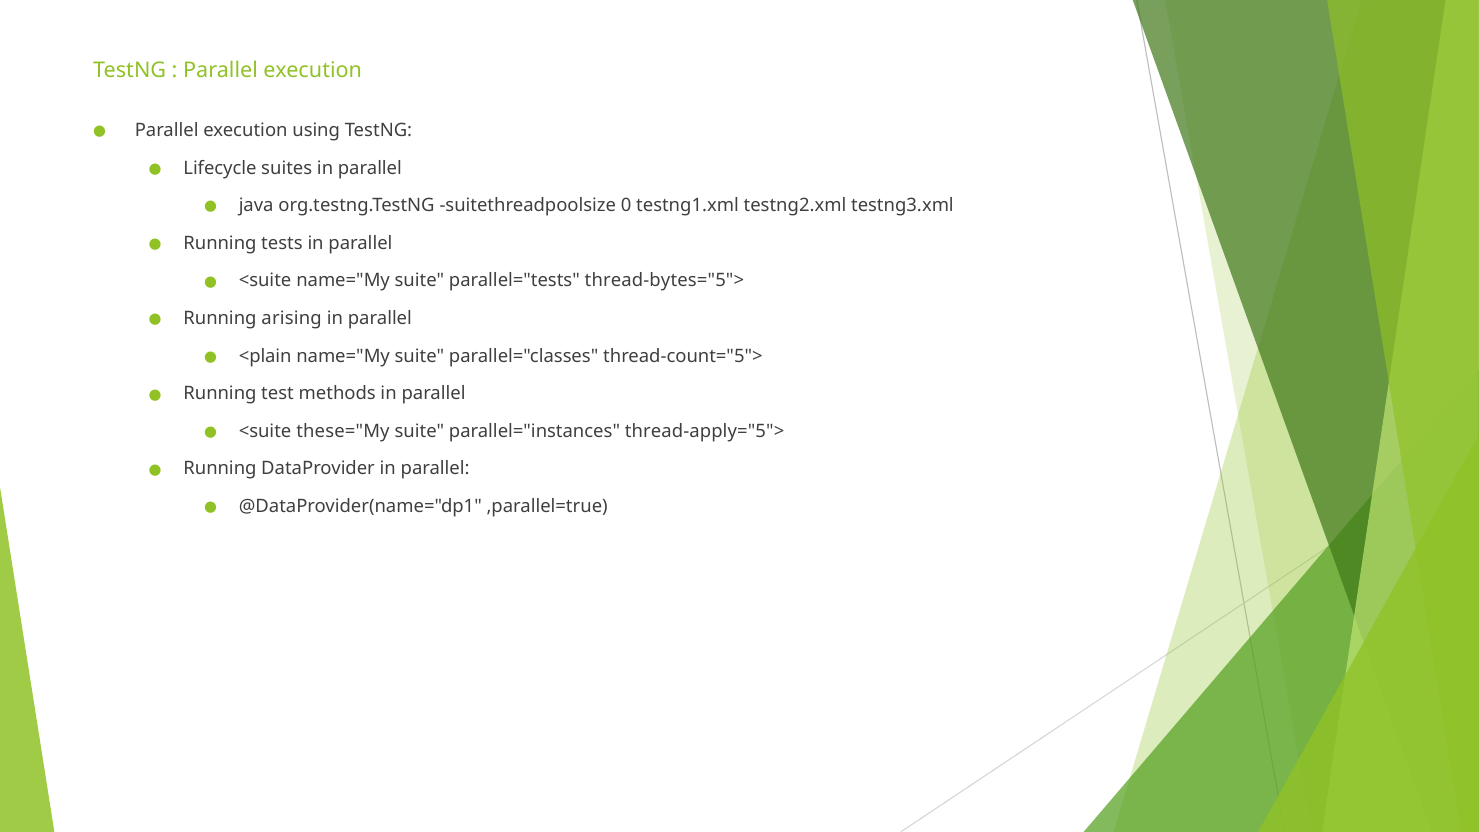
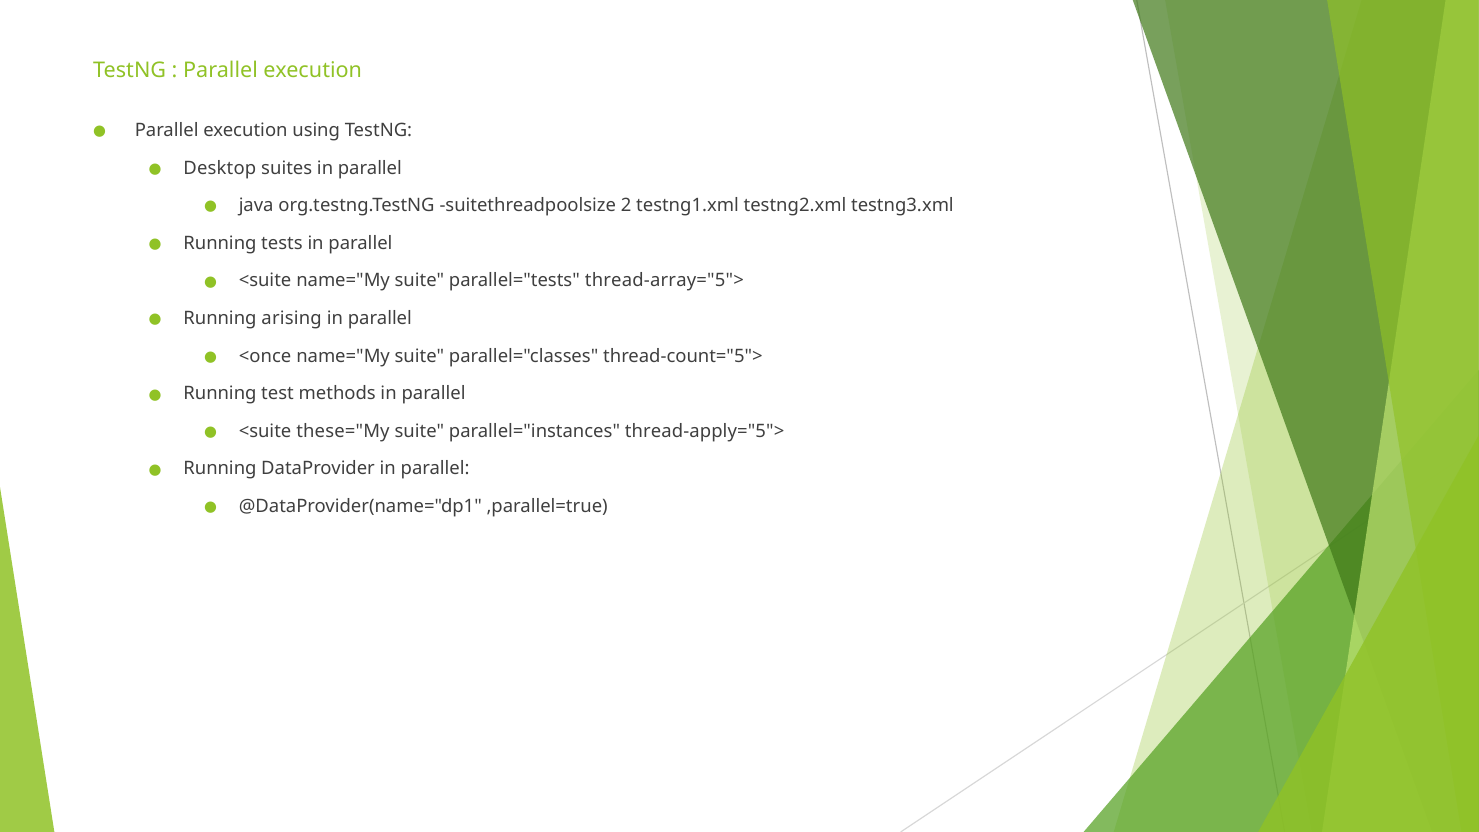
Lifecycle: Lifecycle -> Desktop
0: 0 -> 2
thread-bytes="5">: thread-bytes="5"> -> thread-array="5">
<plain: <plain -> <once
